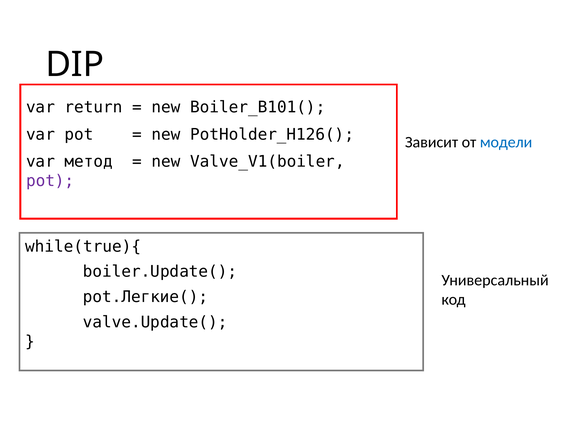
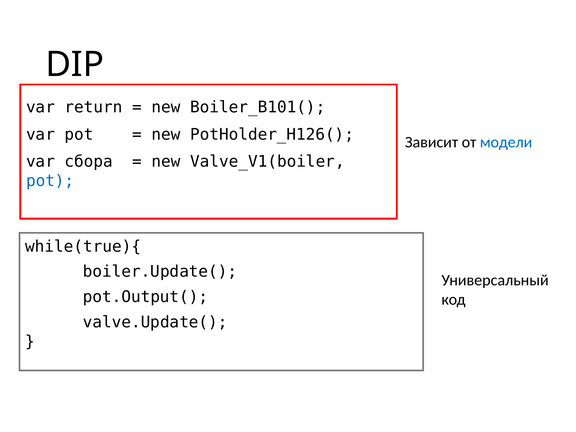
метод: метод -> сбора
pot at (50, 181) colour: purple -> blue
pot.Легкие(: pot.Легкие( -> pot.Output(
